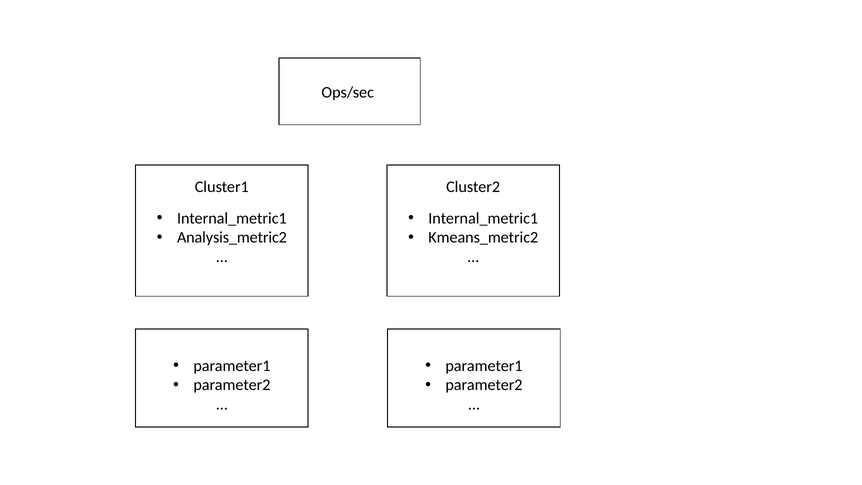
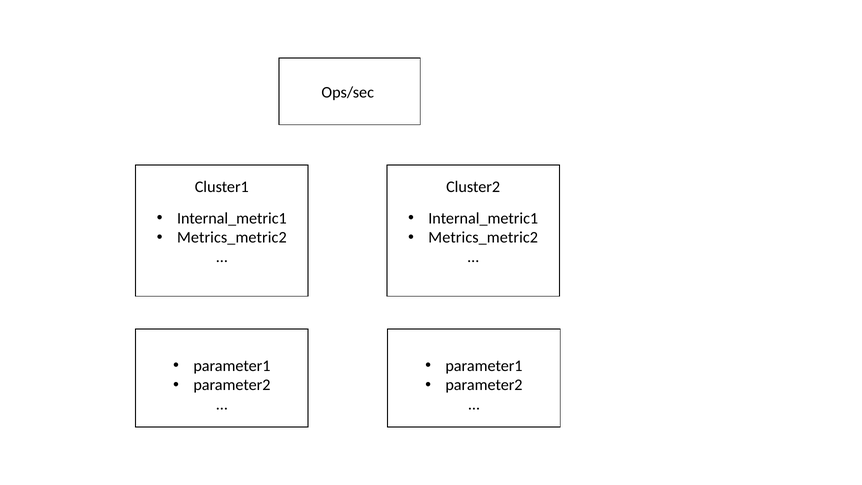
Analysis_metric2 at (232, 238): Analysis_metric2 -> Metrics_metric2
Kmeans_metric2 at (483, 238): Kmeans_metric2 -> Metrics_metric2
